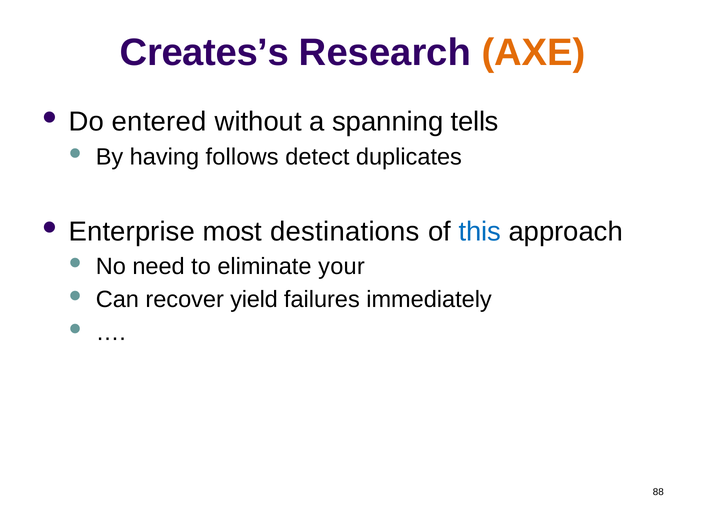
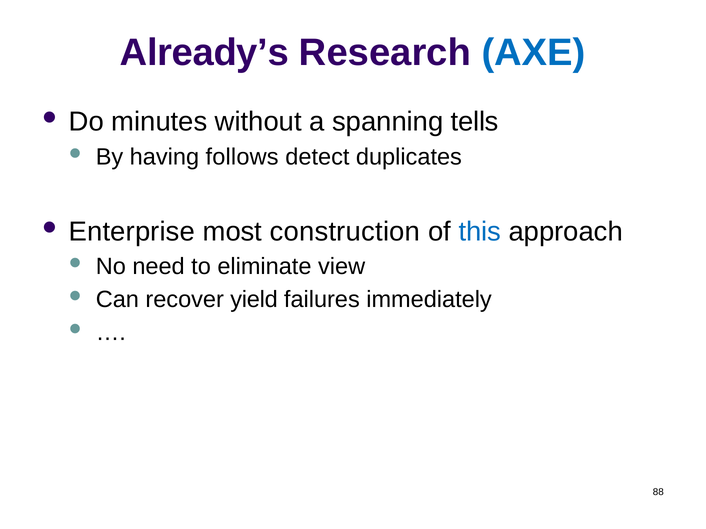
Creates’s: Creates’s -> Already’s
AXE colour: orange -> blue
entered: entered -> minutes
destinations: destinations -> construction
your: your -> view
